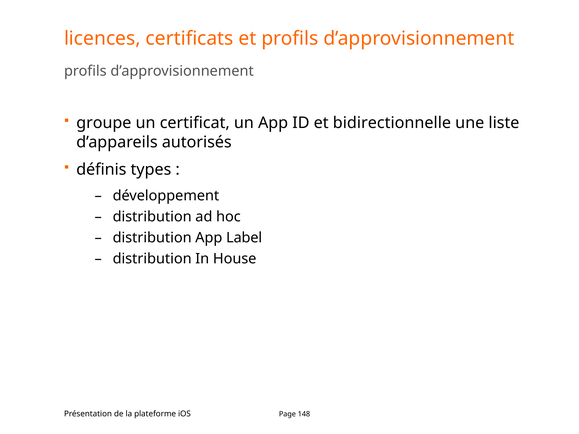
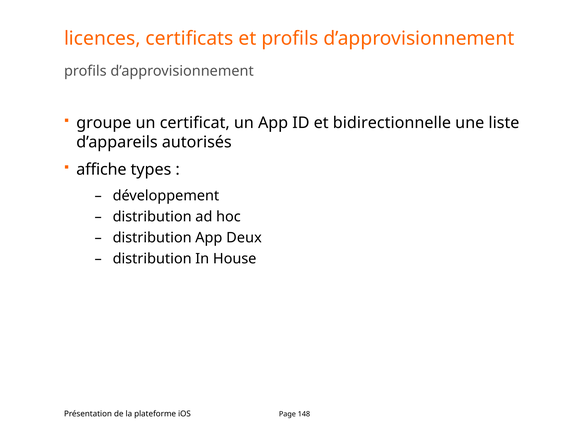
définis: définis -> affiche
Label: Label -> Deux
